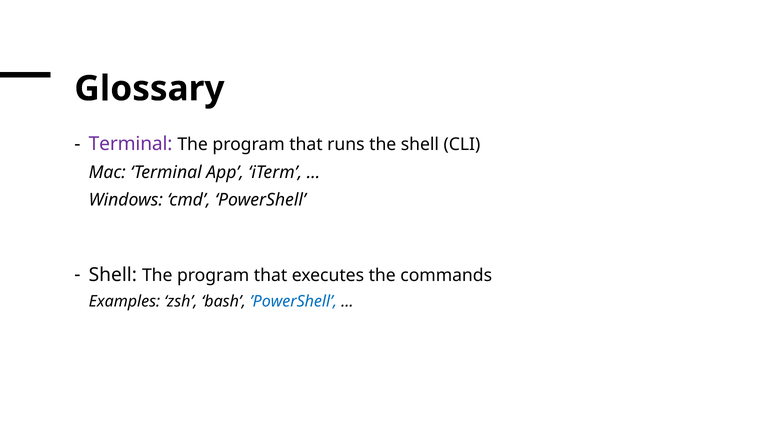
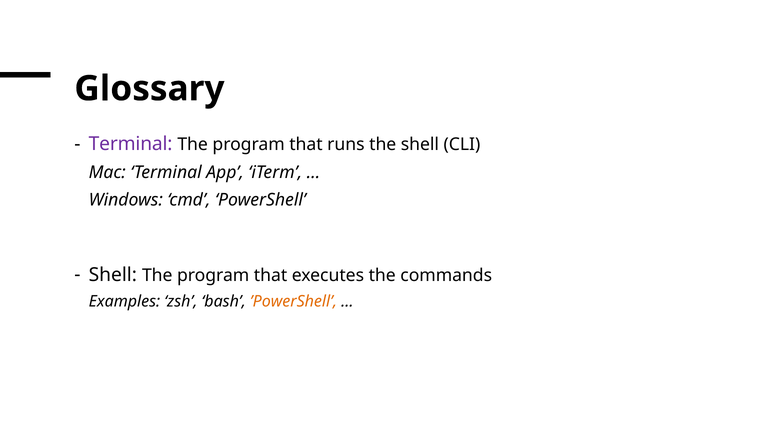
’PowerShell colour: blue -> orange
